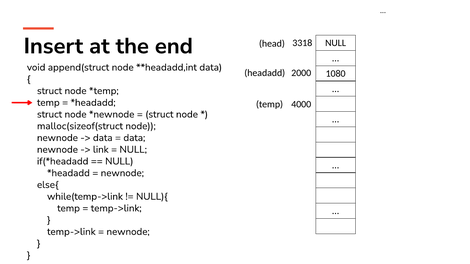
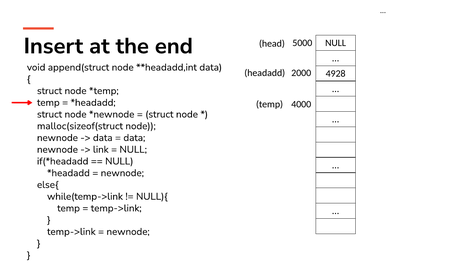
3318: 3318 -> 5000
1080: 1080 -> 4928
